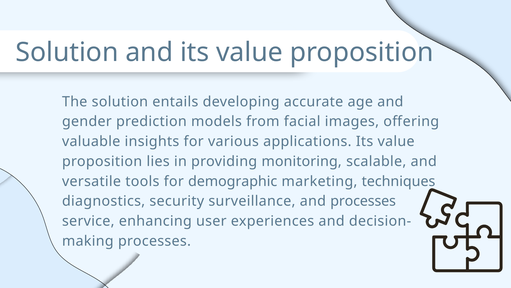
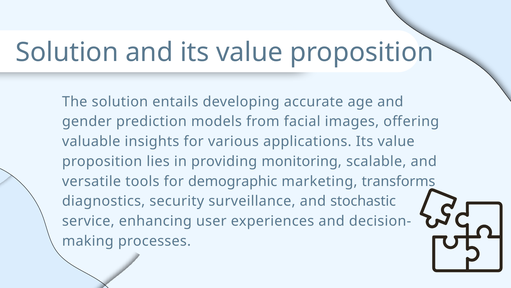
techniques: techniques -> transforms
and processes: processes -> stochastic
